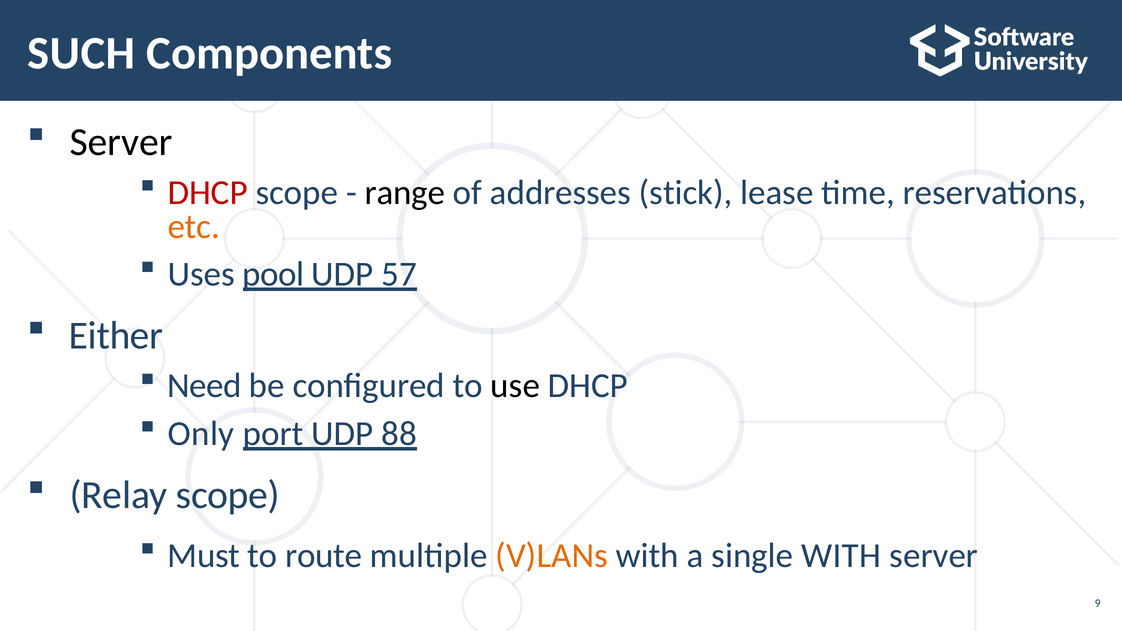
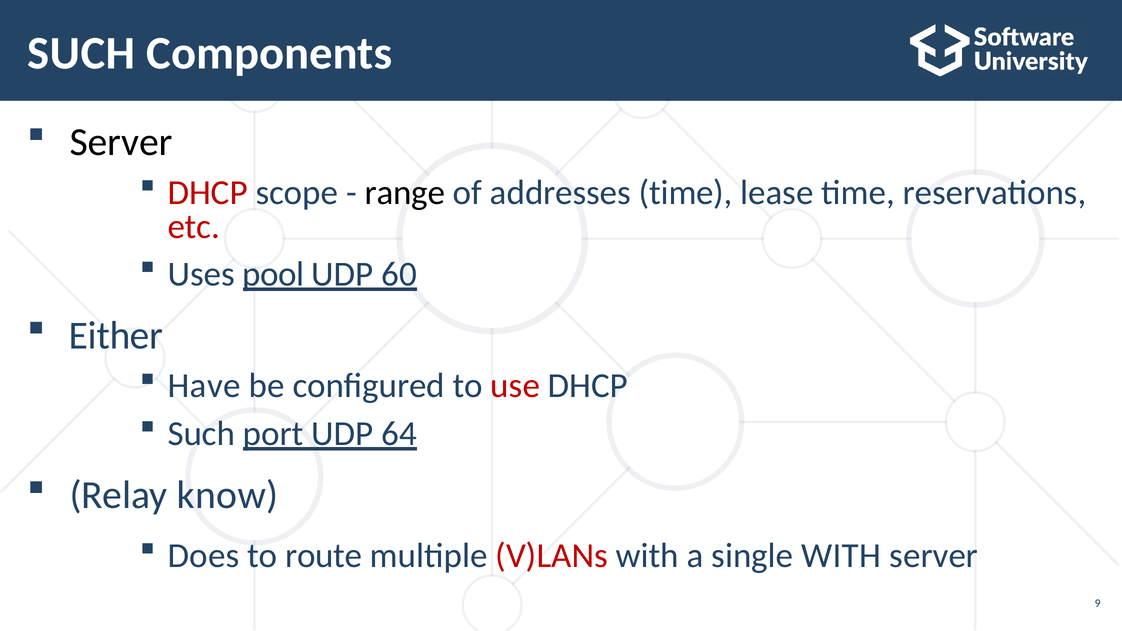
addresses stick: stick -> time
etc colour: orange -> red
57: 57 -> 60
Need: Need -> Have
use colour: black -> red
Only at (201, 434): Only -> Such
88: 88 -> 64
Relay scope: scope -> know
Must: Must -> Does
V)LANs colour: orange -> red
